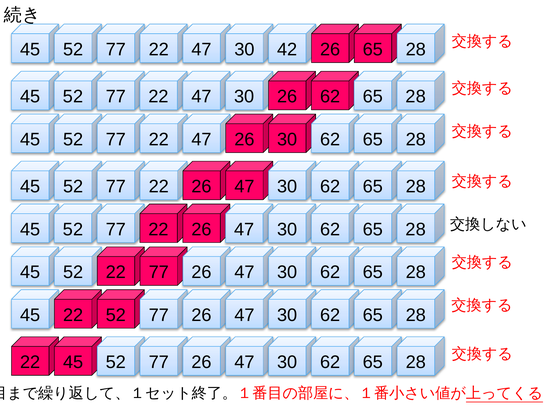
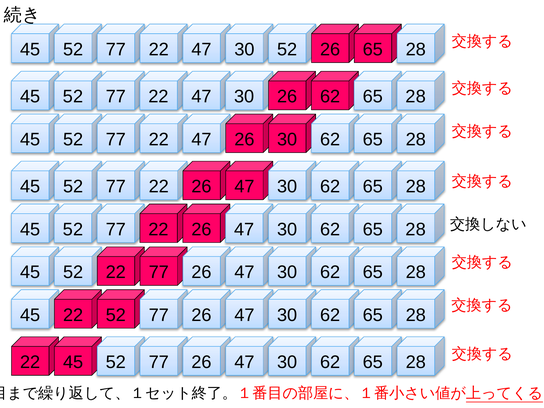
30 42: 42 -> 52
